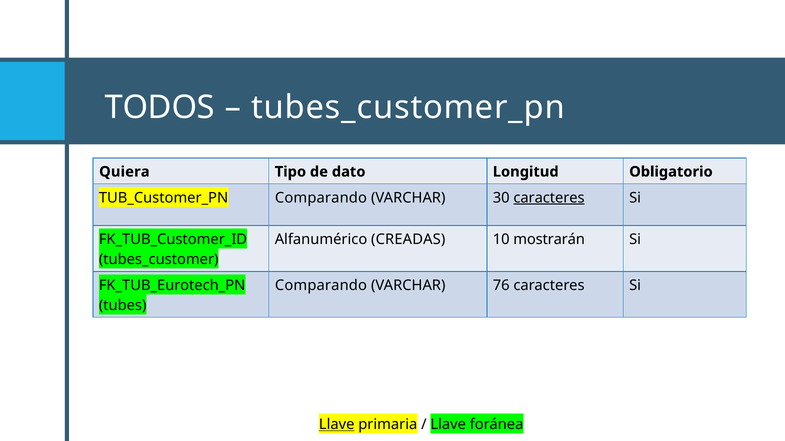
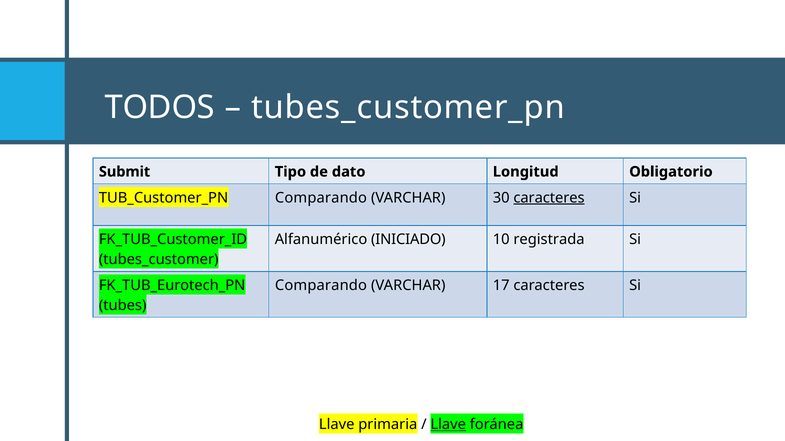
Quiera: Quiera -> Submit
CREADAS: CREADAS -> INICIADO
mostrarán: mostrarán -> registrada
76: 76 -> 17
Llave at (337, 425) underline: present -> none
Llave at (448, 425) underline: none -> present
